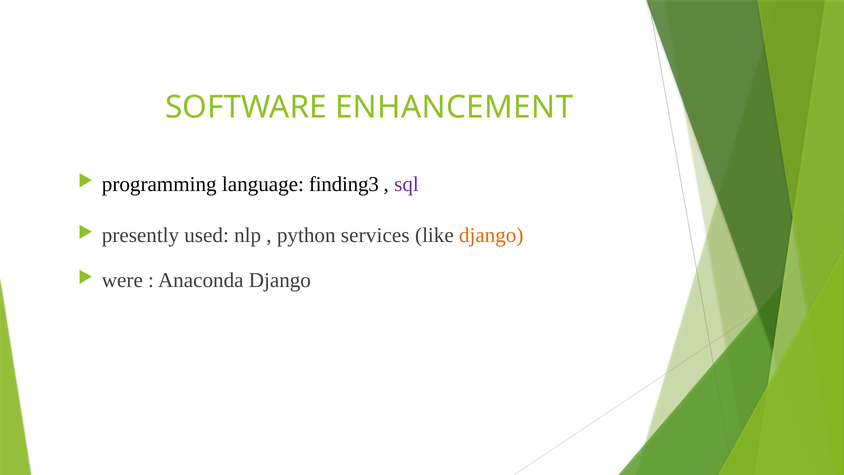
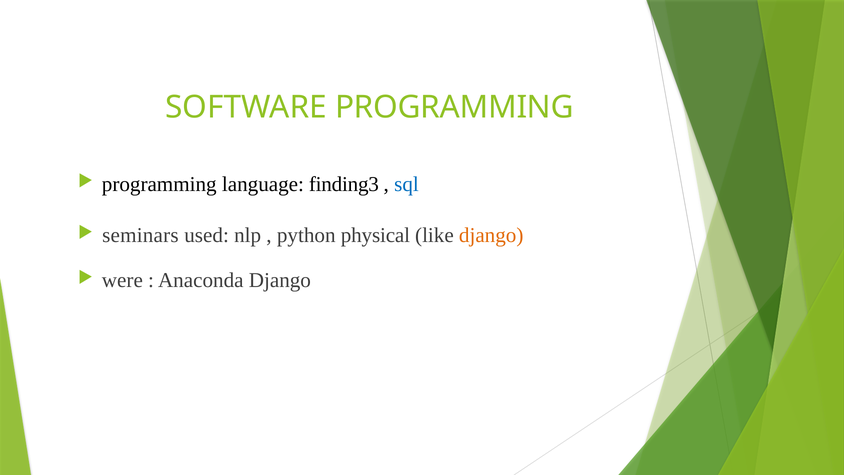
SOFTWARE ENHANCEMENT: ENHANCEMENT -> PROGRAMMING
sql colour: purple -> blue
presently: presently -> seminars
services: services -> physical
